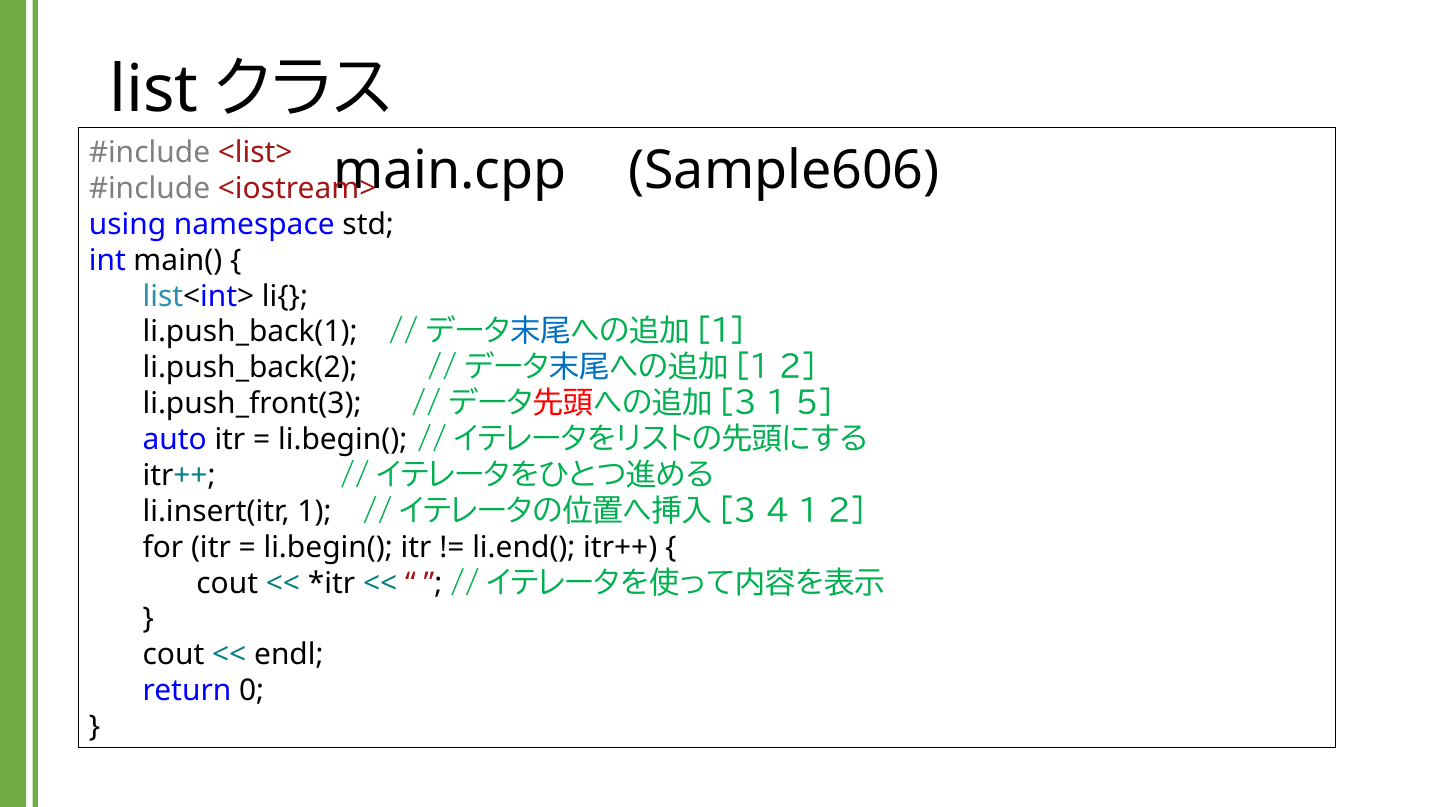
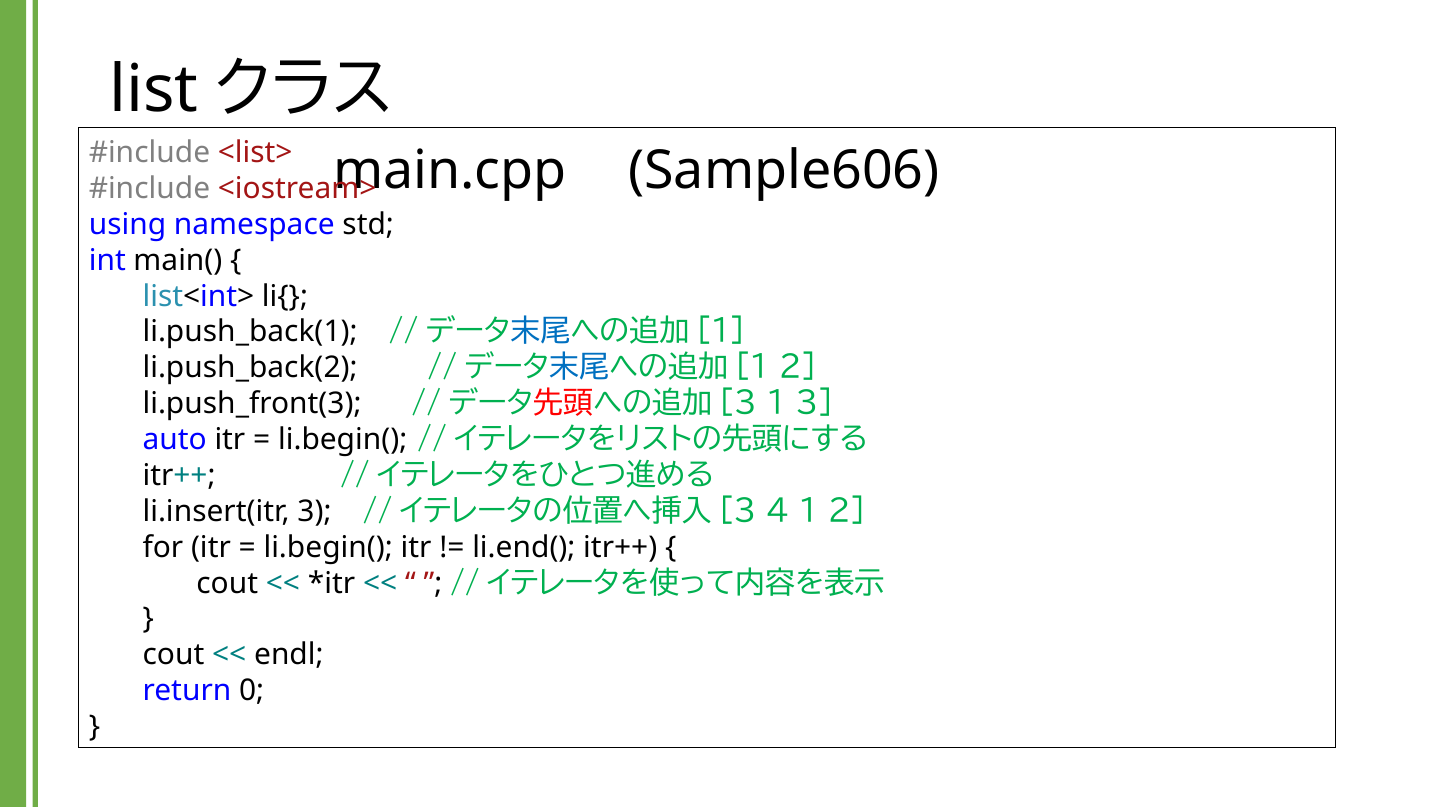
1 5: 5 -> 3
li.insert(itr 1: 1 -> 3
